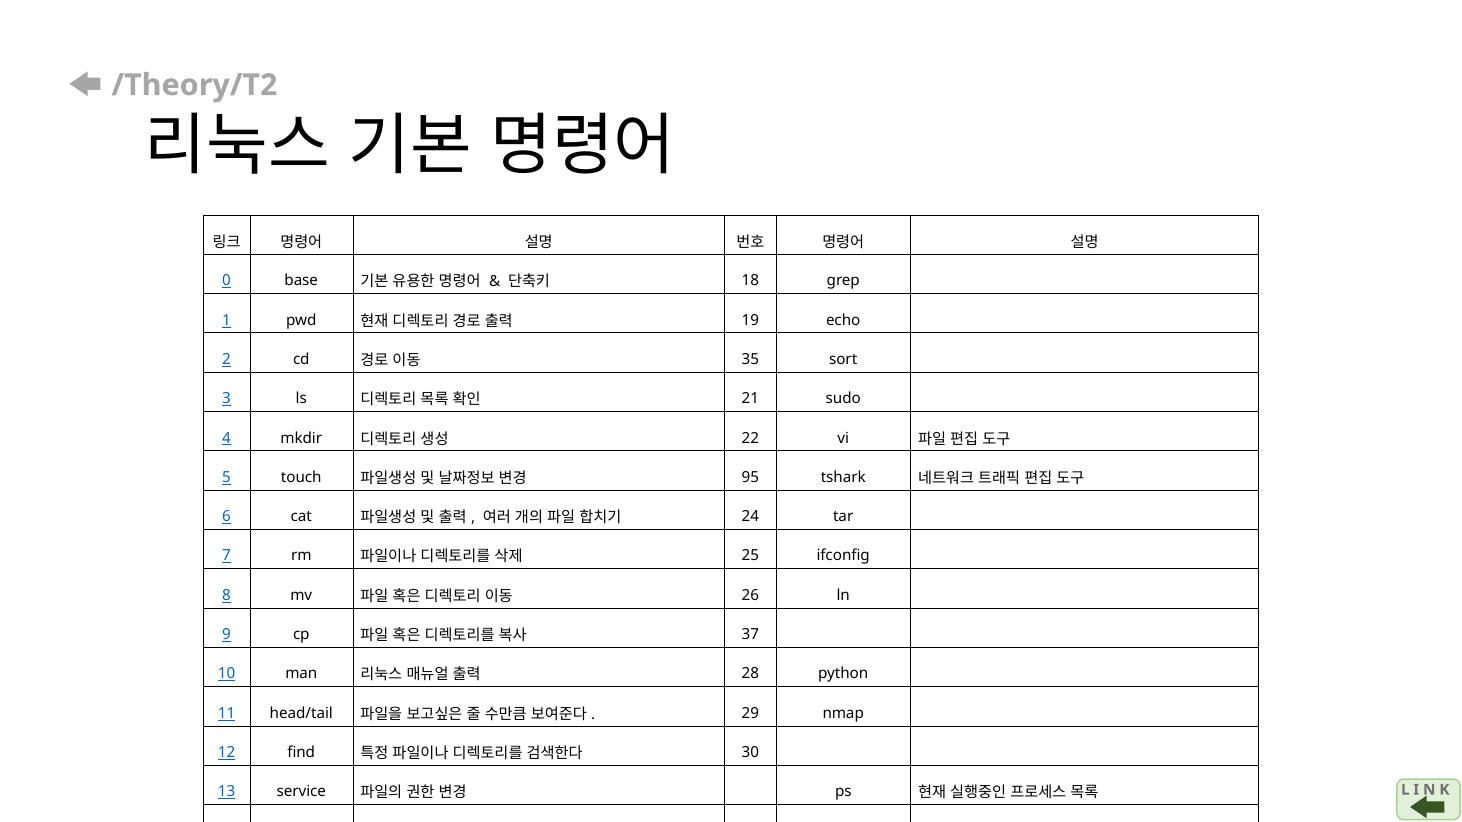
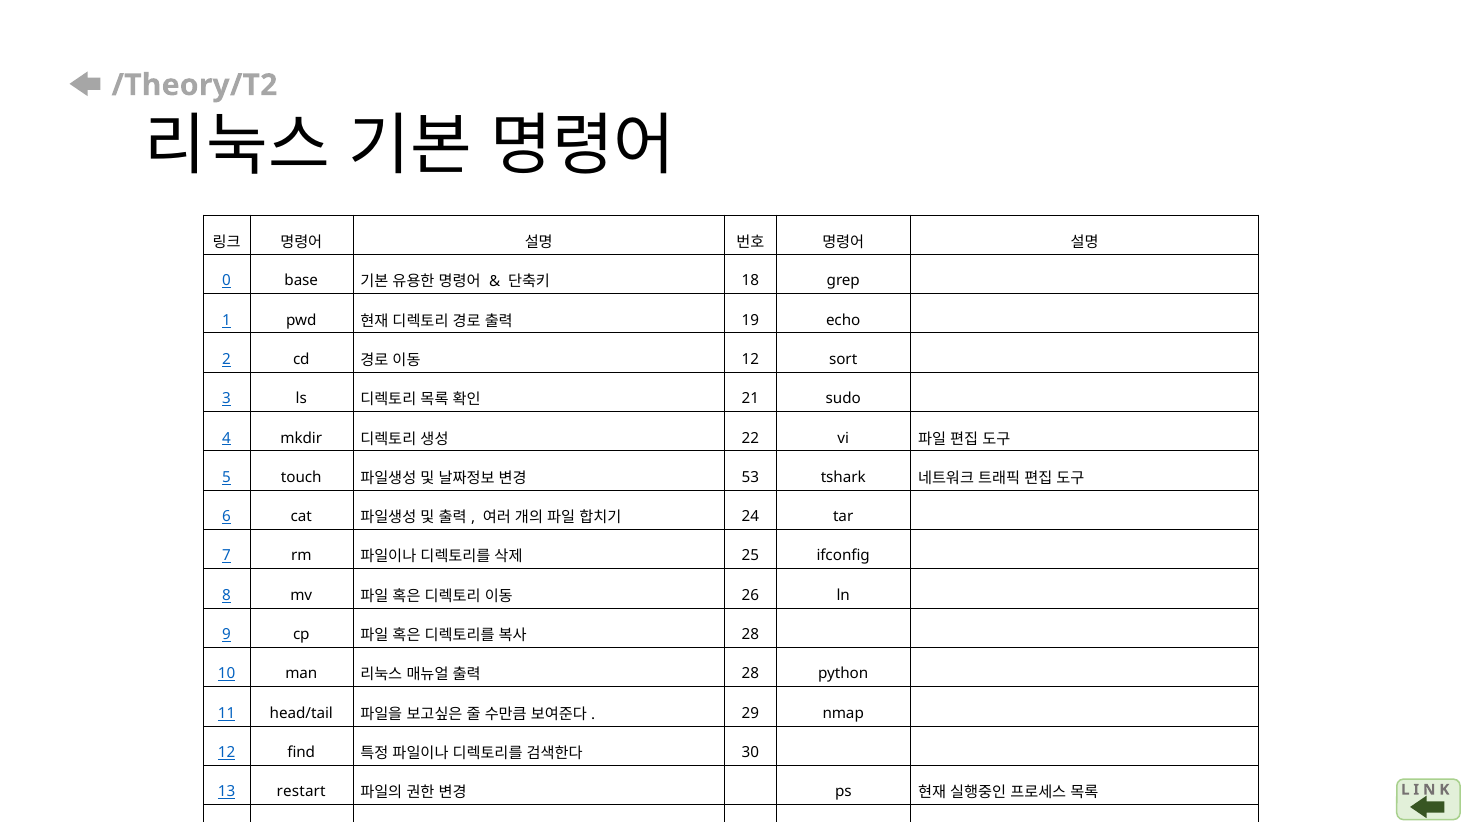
35 at (750, 360): 35 -> 12
95: 95 -> 53
37 at (750, 635): 37 -> 28
13 service: service -> restart
